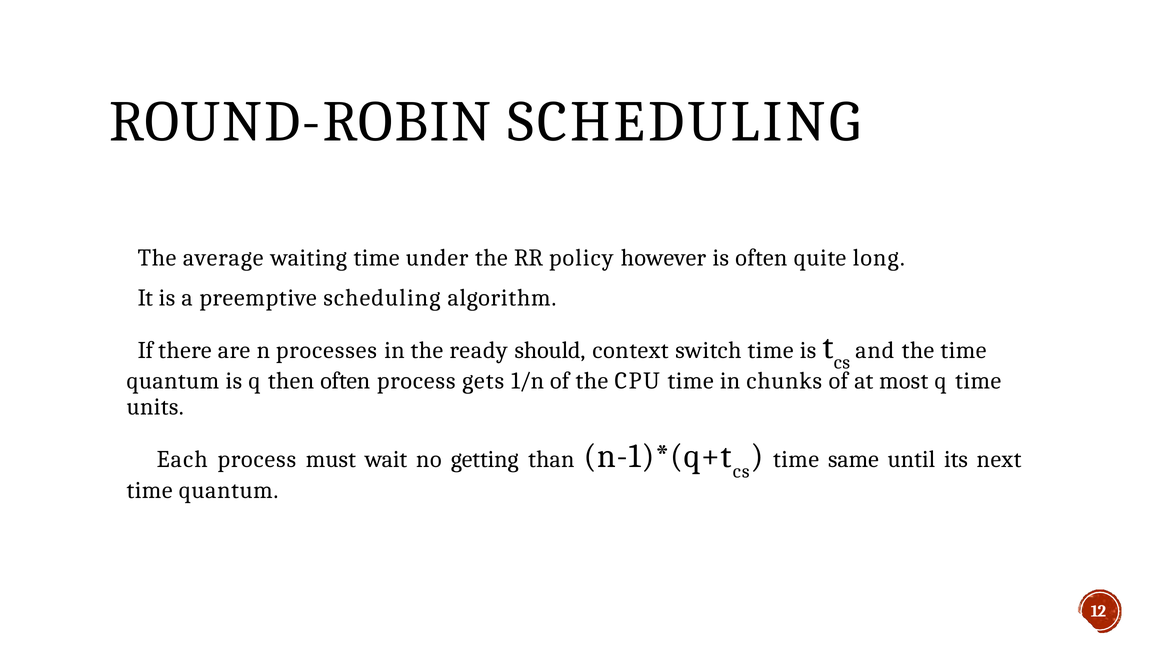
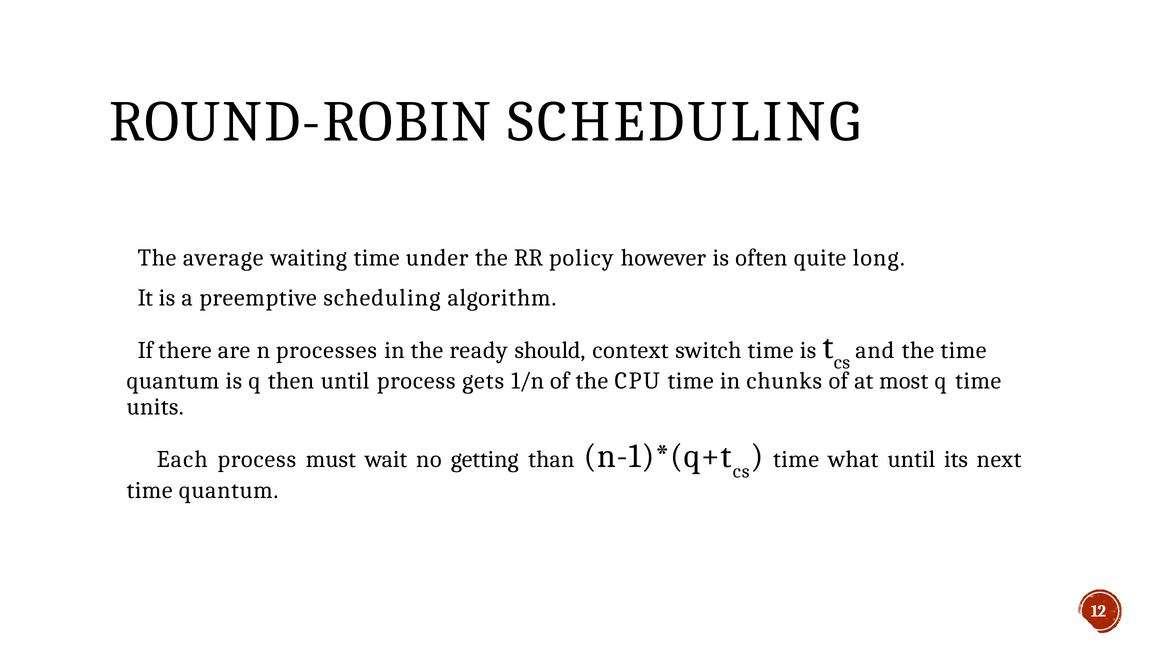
then often: often -> until
same: same -> what
